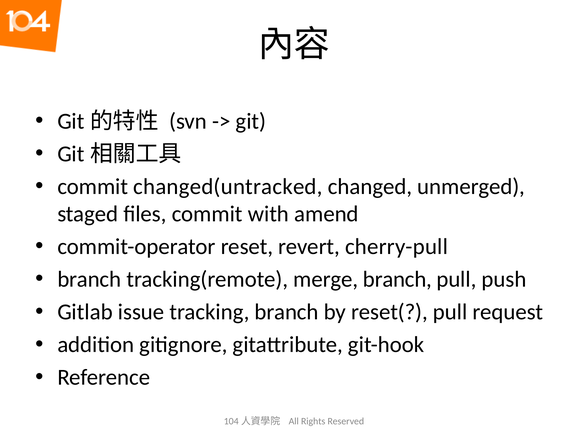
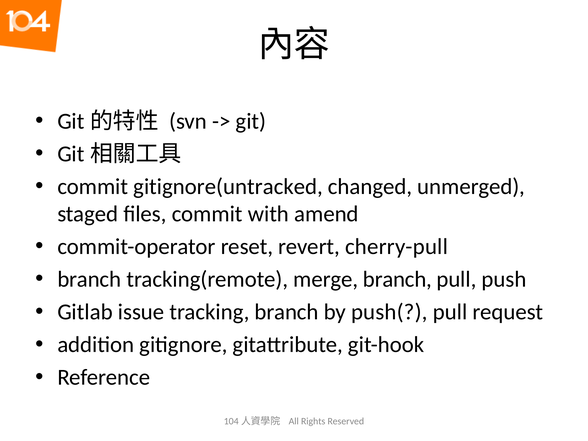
changed(untracked: changed(untracked -> gitignore(untracked
reset(: reset( -> push(
